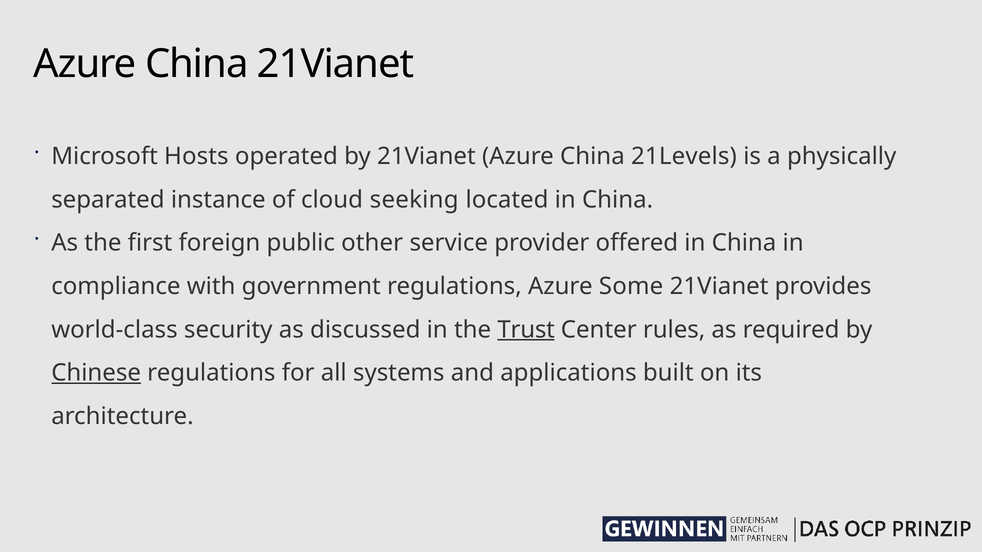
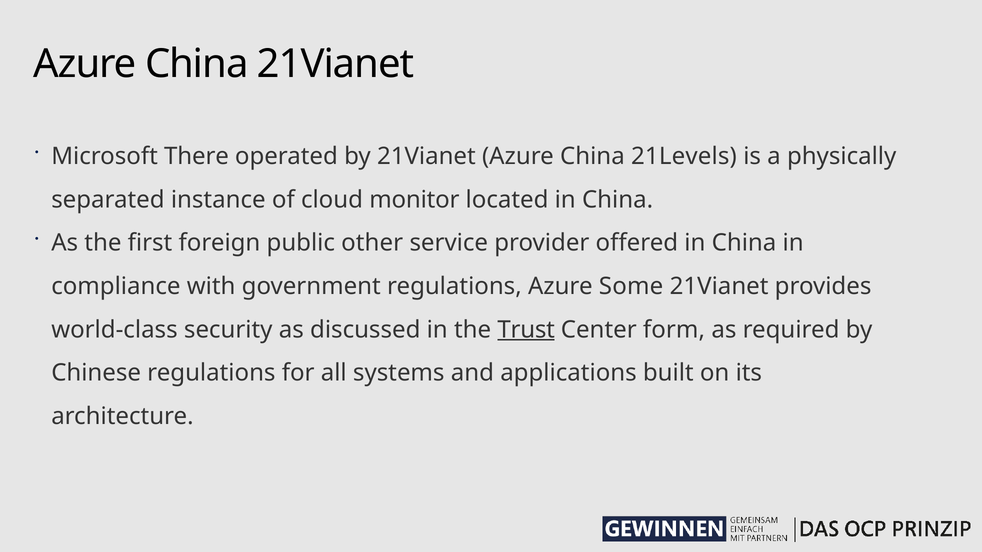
Hosts: Hosts -> There
seeking: seeking -> monitor
rules: rules -> form
Chinese underline: present -> none
